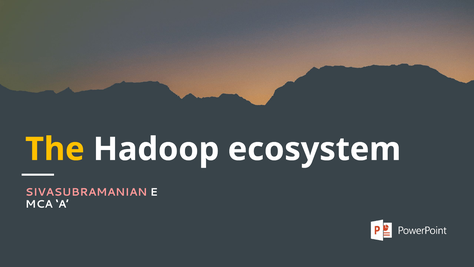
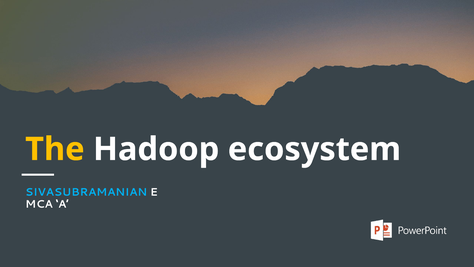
SIVASUBRAMANIAN colour: pink -> light blue
